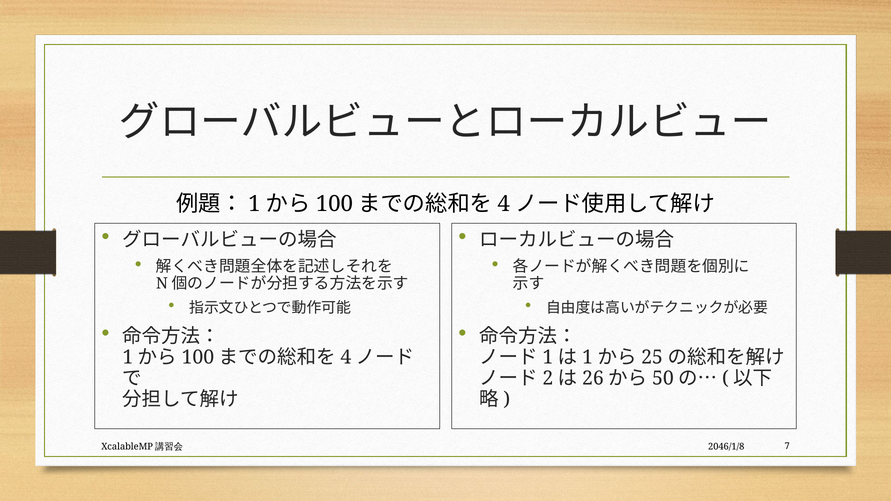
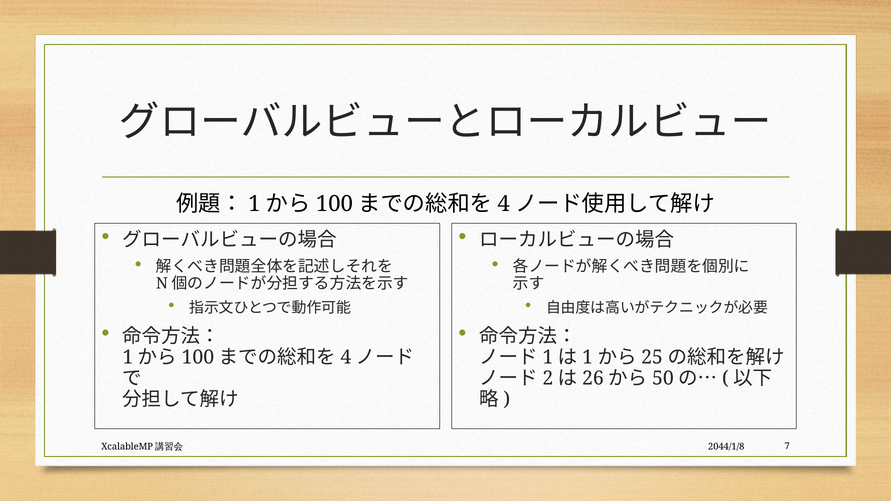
2046/1/8: 2046/1/8 -> 2044/1/8
